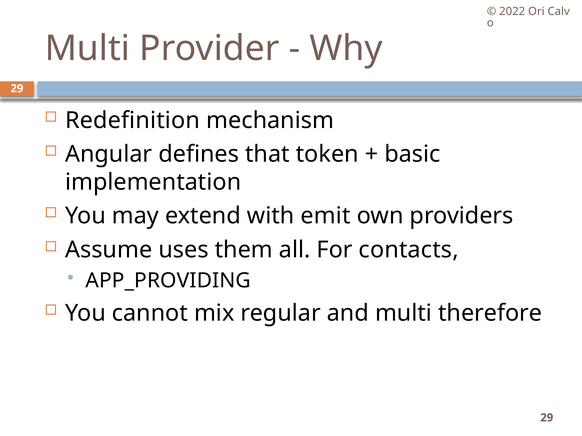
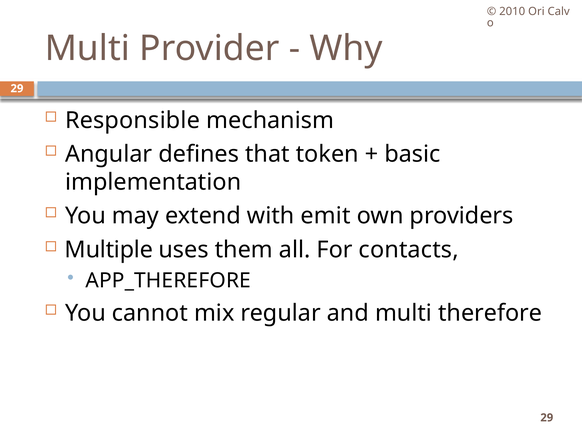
2022: 2022 -> 2010
Redefinition: Redefinition -> Responsible
Assume: Assume -> Multiple
APP_PROVIDING: APP_PROVIDING -> APP_THEREFORE
